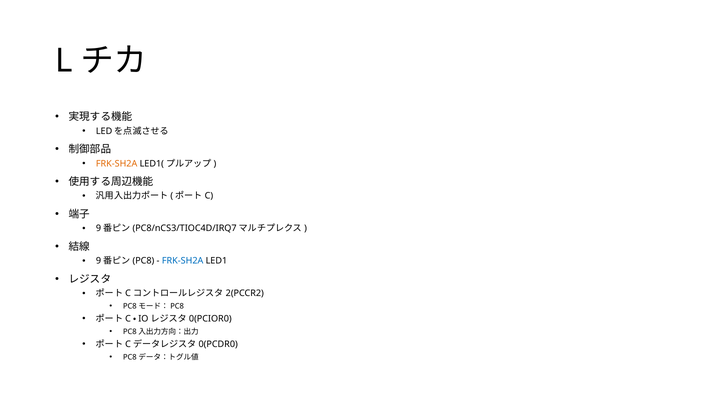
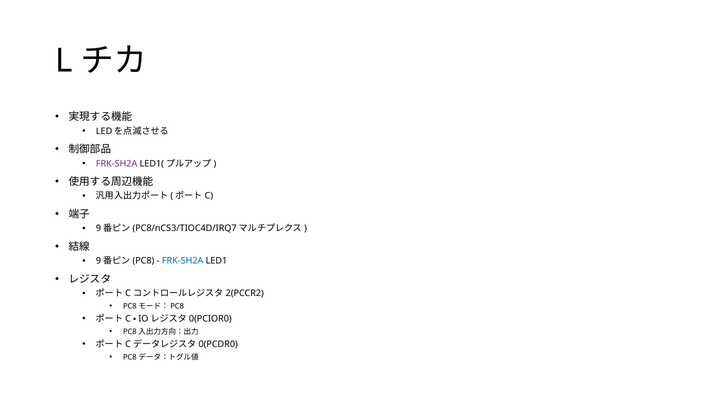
FRK-SH2A at (117, 164) colour: orange -> purple
